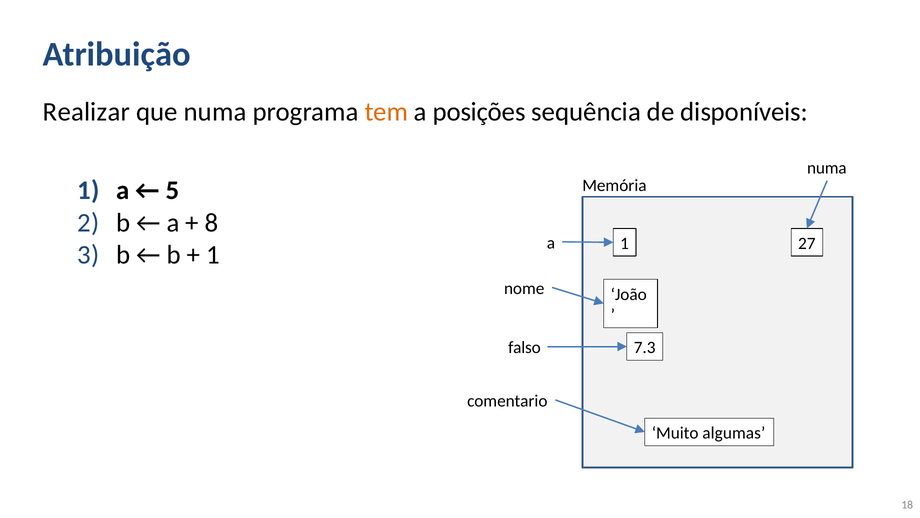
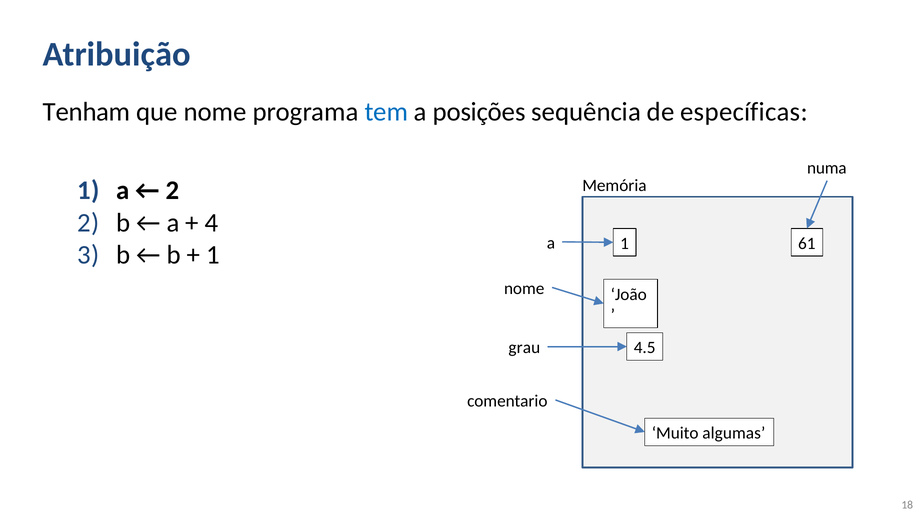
Realizar: Realizar -> Tenham
que numa: numa -> nome
tem colour: orange -> blue
disponíveis: disponíveis -> específicas
5 at (173, 190): 5 -> 2
8: 8 -> 4
27: 27 -> 61
falso: falso -> grau
7.3: 7.3 -> 4.5
